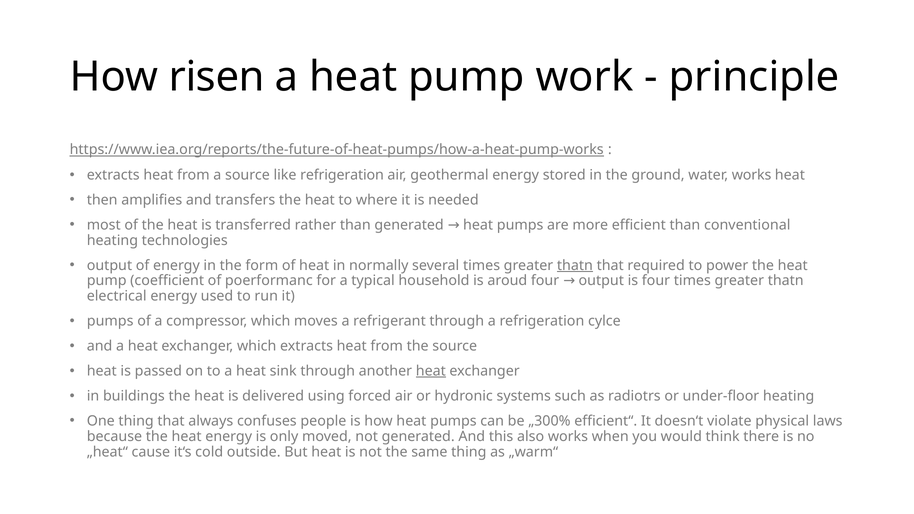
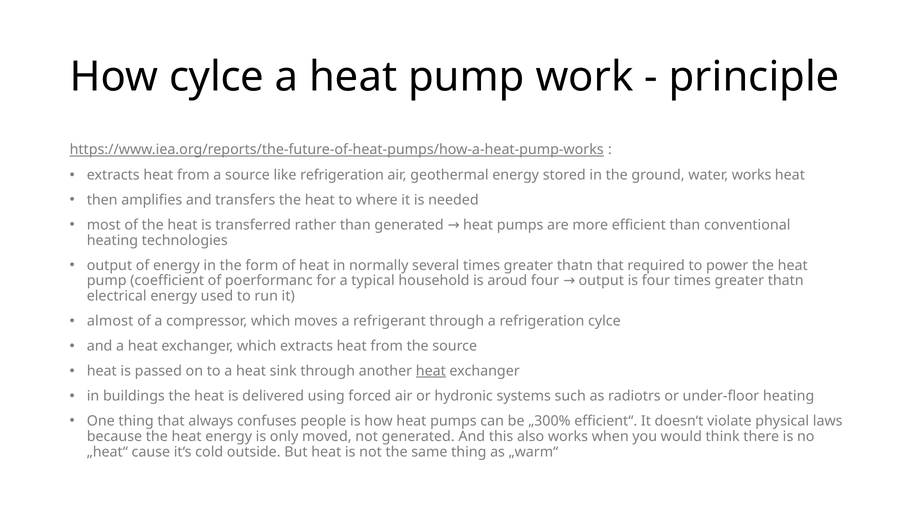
How risen: risen -> cylce
thatn at (575, 265) underline: present -> none
pumps at (110, 321): pumps -> almost
